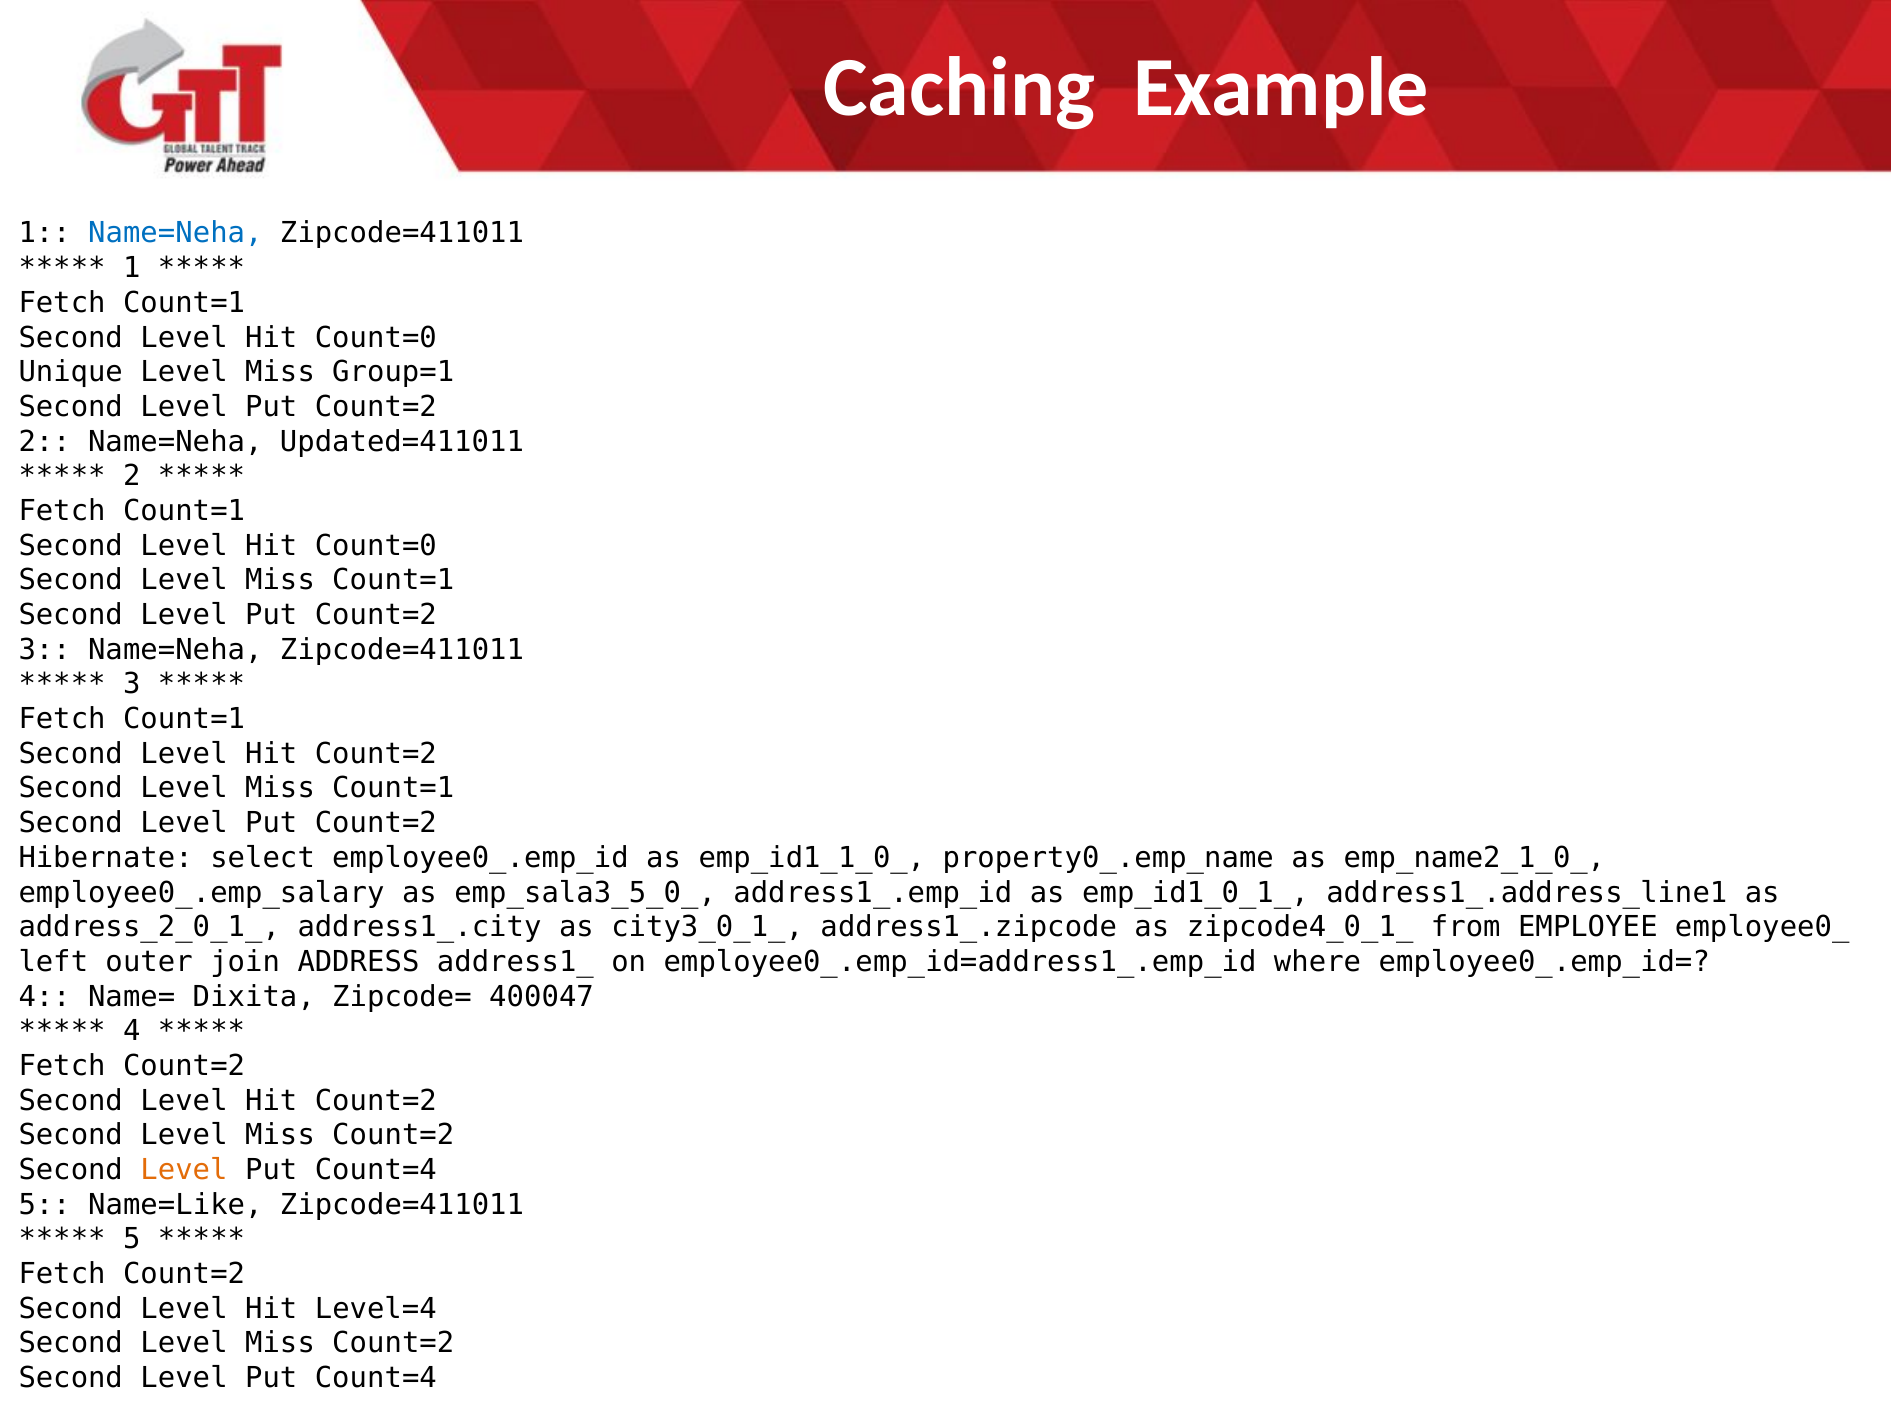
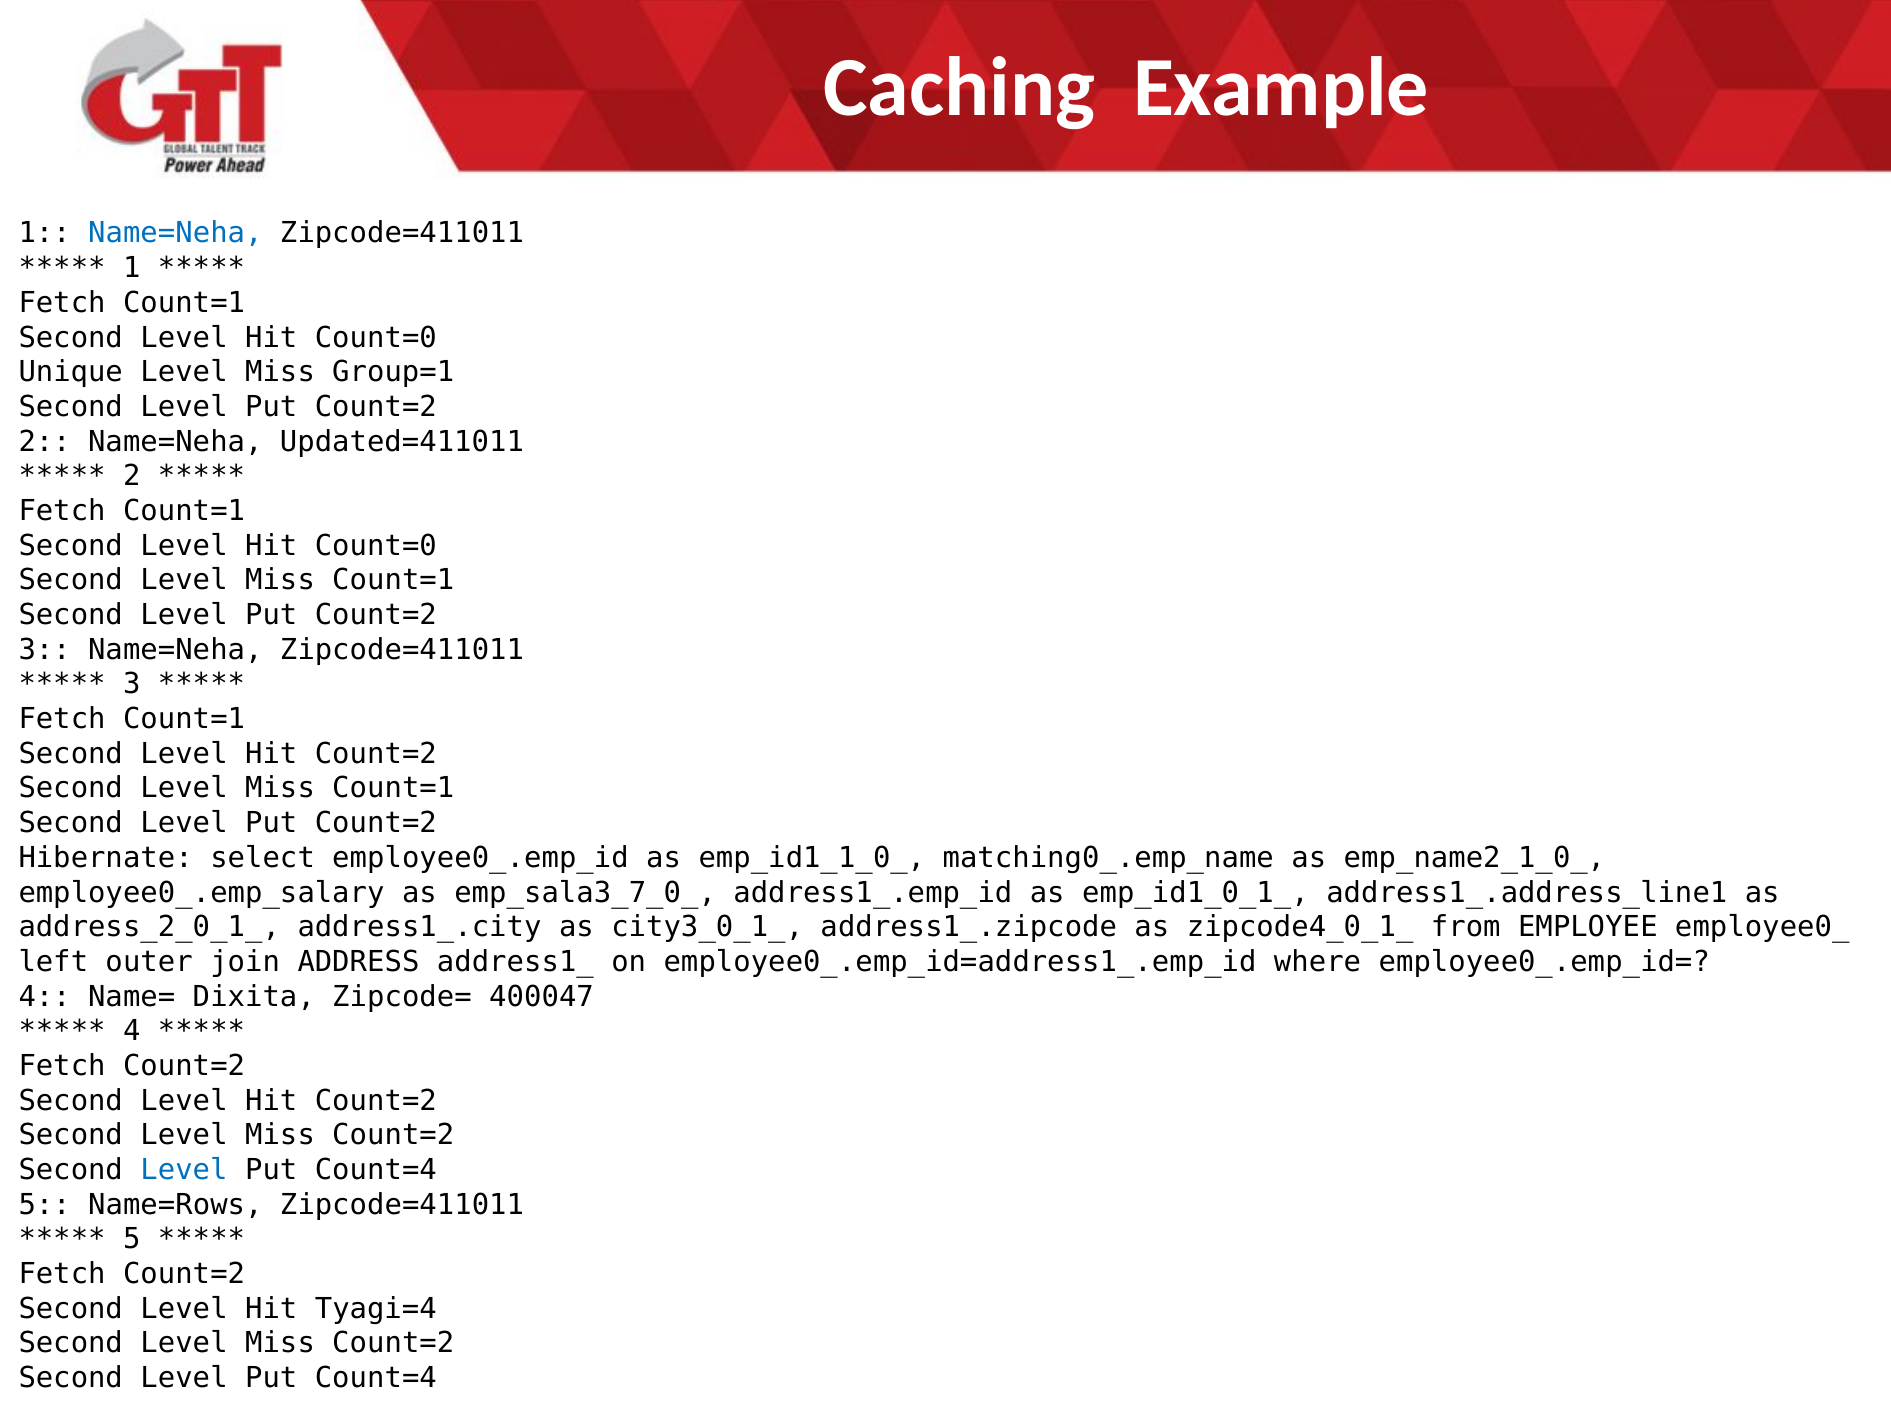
property0_.emp_name: property0_.emp_name -> matching0_.emp_name
emp_sala3_5_0_: emp_sala3_5_0_ -> emp_sala3_7_0_
Level at (184, 1170) colour: orange -> blue
Name=Like: Name=Like -> Name=Rows
Level=4: Level=4 -> Tyagi=4
